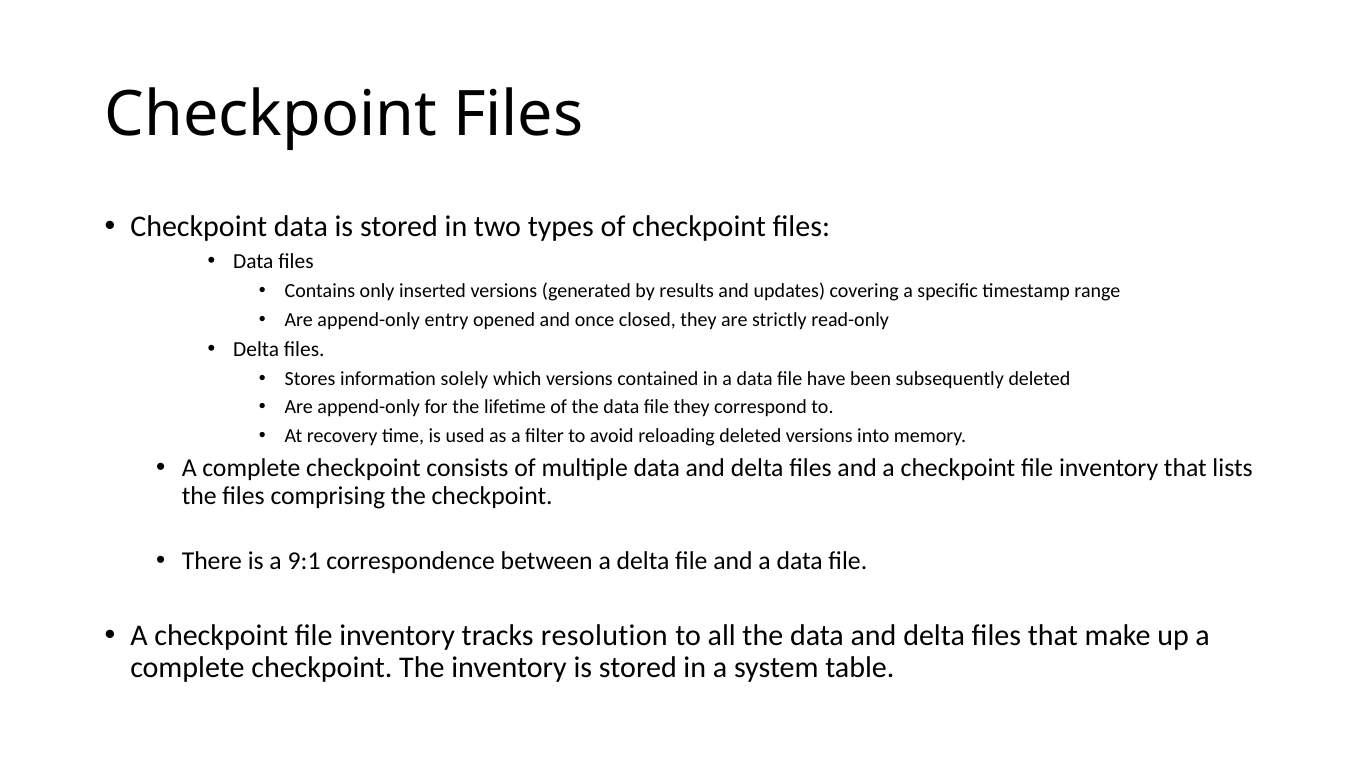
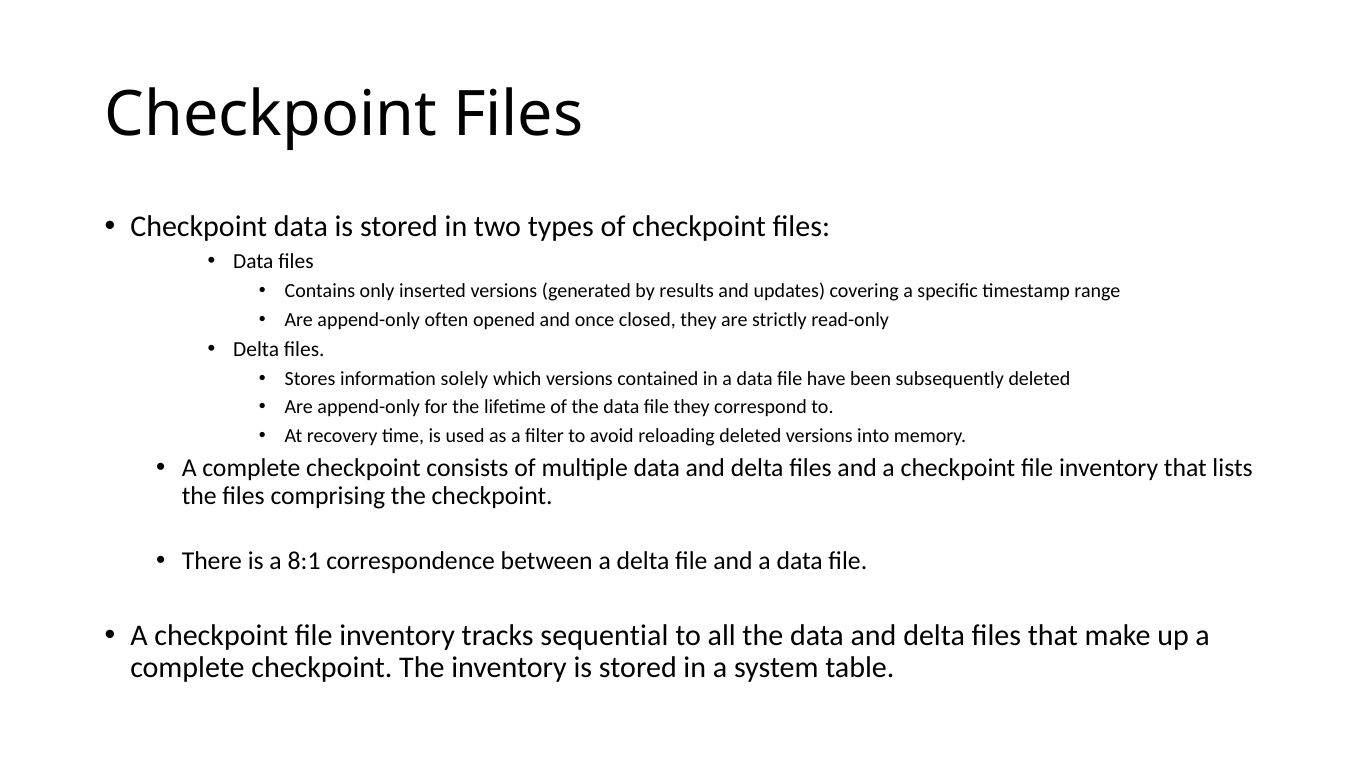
entry: entry -> often
9:1: 9:1 -> 8:1
resolution: resolution -> sequential
